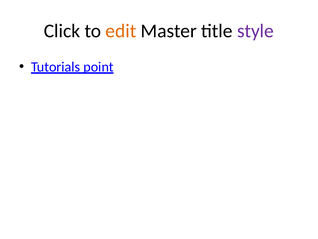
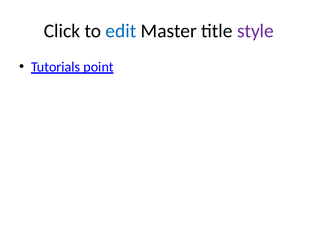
edit colour: orange -> blue
